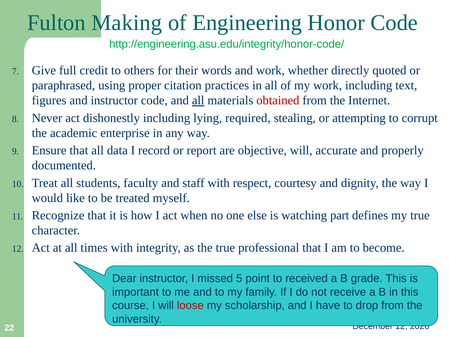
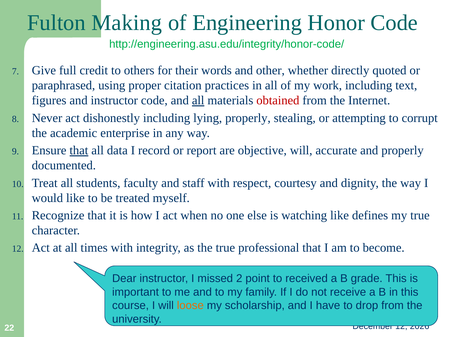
and work: work -> other
lying required: required -> properly
that at (79, 150) underline: none -> present
watching part: part -> like
5: 5 -> 2
loose colour: red -> orange
